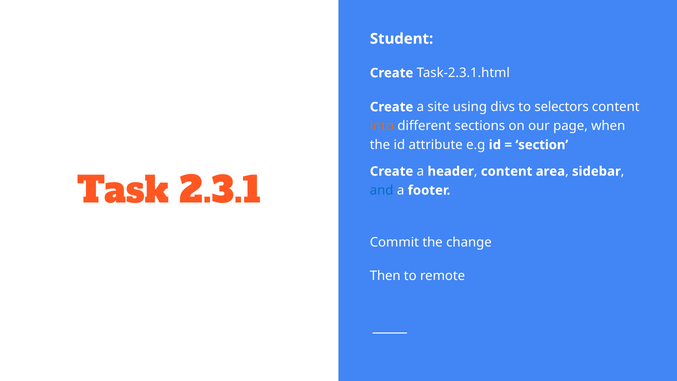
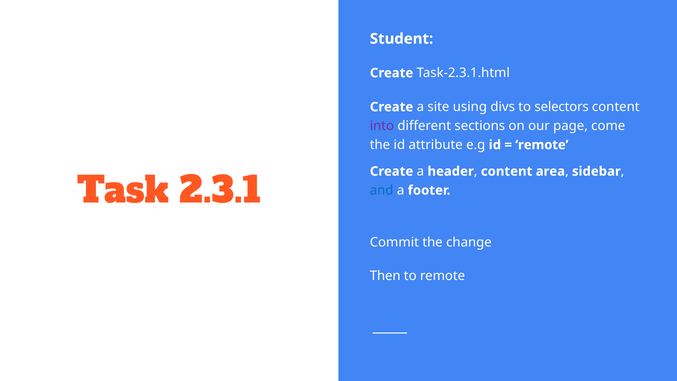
into colour: orange -> purple
when: when -> come
section at (542, 145): section -> remote
